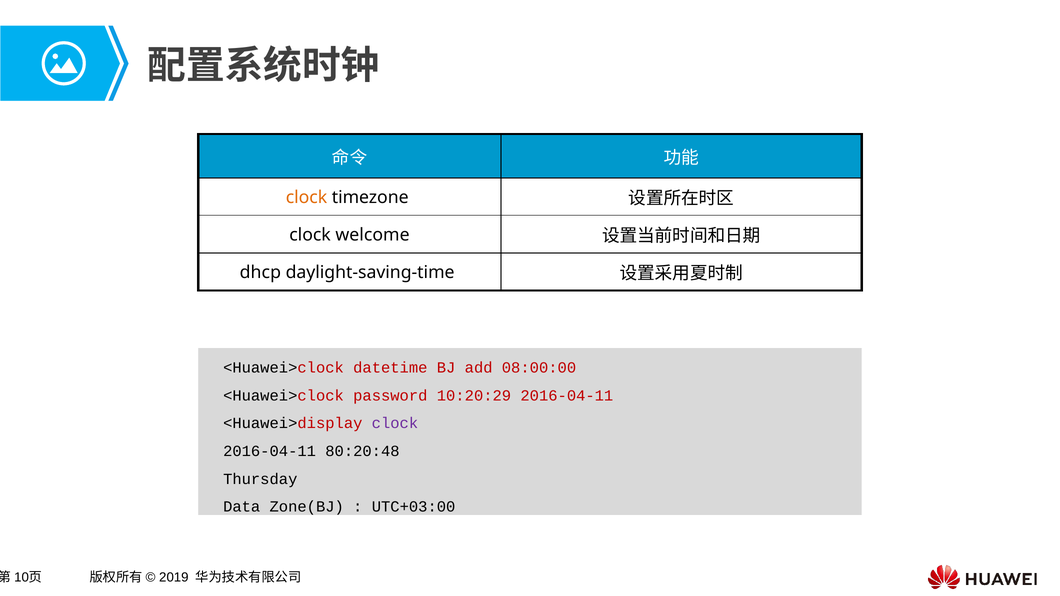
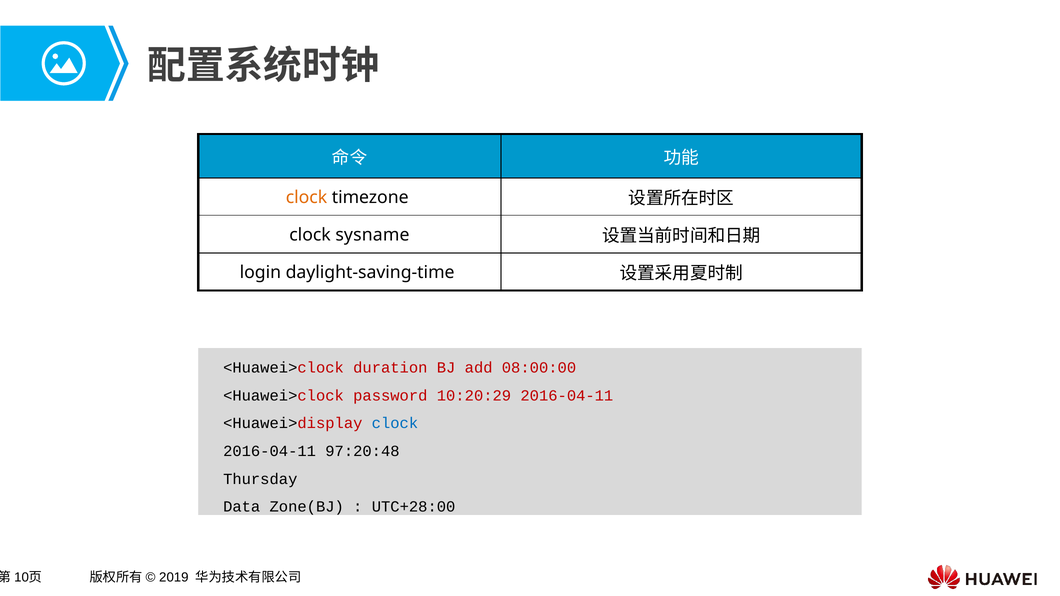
welcome: welcome -> sysname
dhcp: dhcp -> login
datetime: datetime -> duration
clock at (395, 423) colour: purple -> blue
80:20:48: 80:20:48 -> 97:20:48
UTC+03:00: UTC+03:00 -> UTC+28:00
